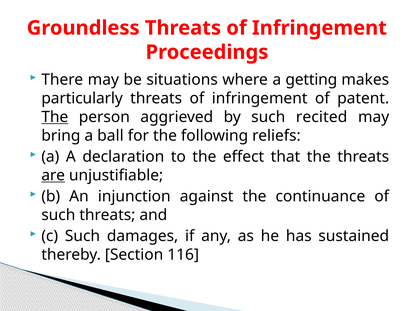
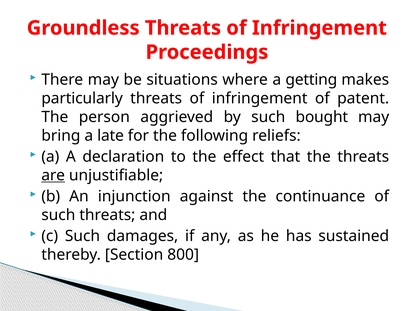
The at (55, 117) underline: present -> none
recited: recited -> bought
ball: ball -> late
116: 116 -> 800
